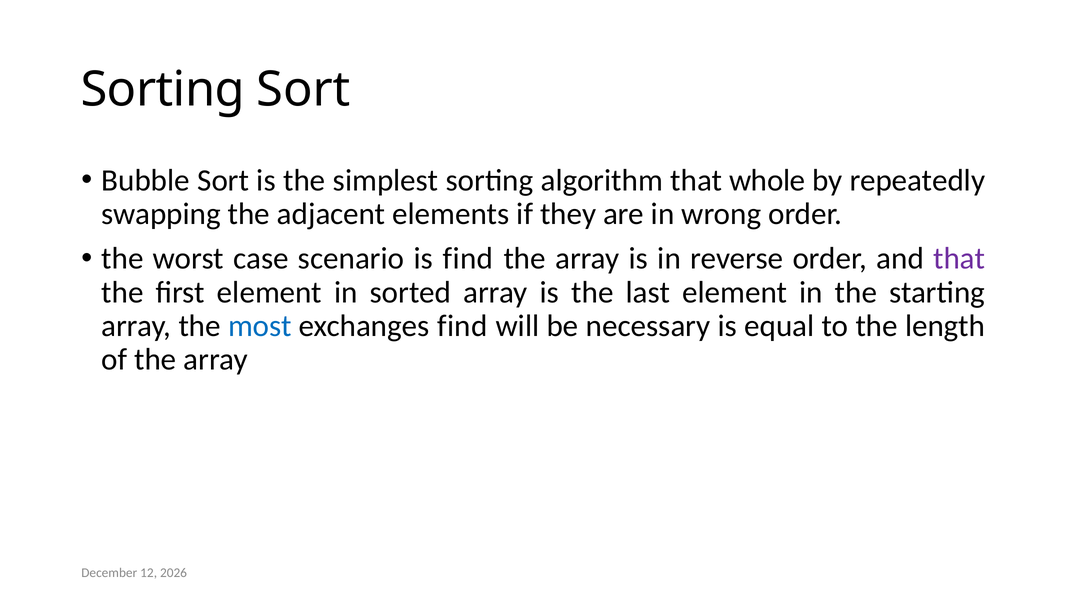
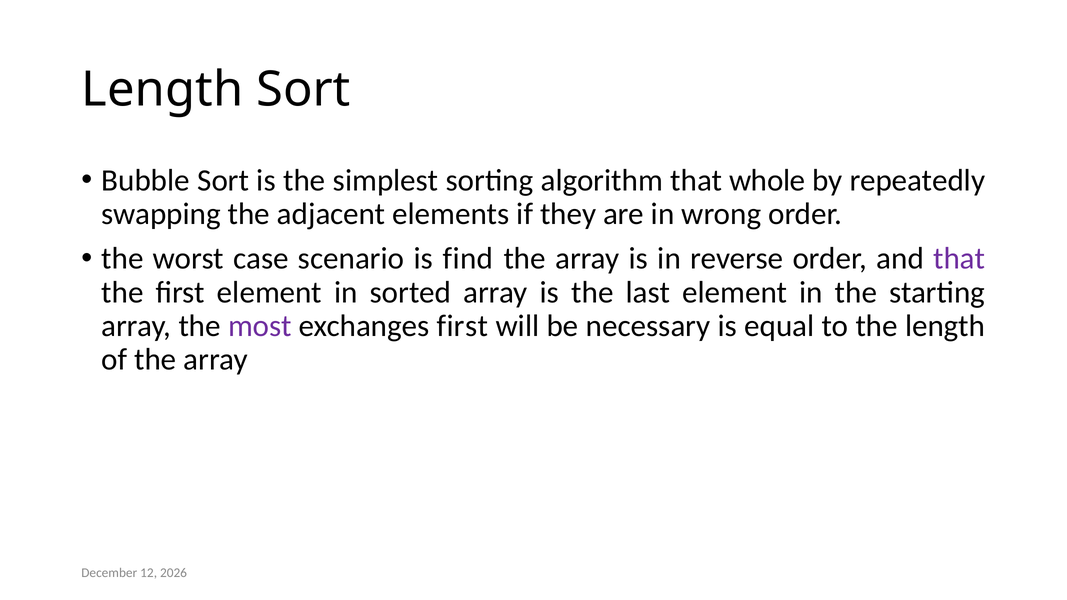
Sorting at (163, 90): Sorting -> Length
most colour: blue -> purple
exchanges find: find -> first
